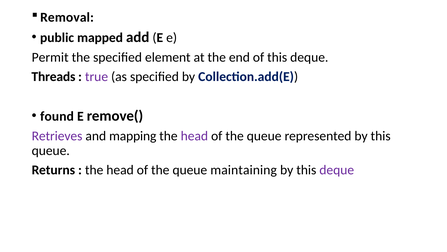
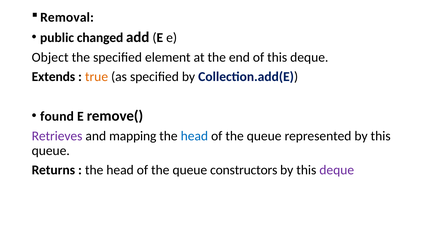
mapped: mapped -> changed
Permit: Permit -> Object
Threads: Threads -> Extends
true colour: purple -> orange
head at (194, 136) colour: purple -> blue
maintaining: maintaining -> constructors
